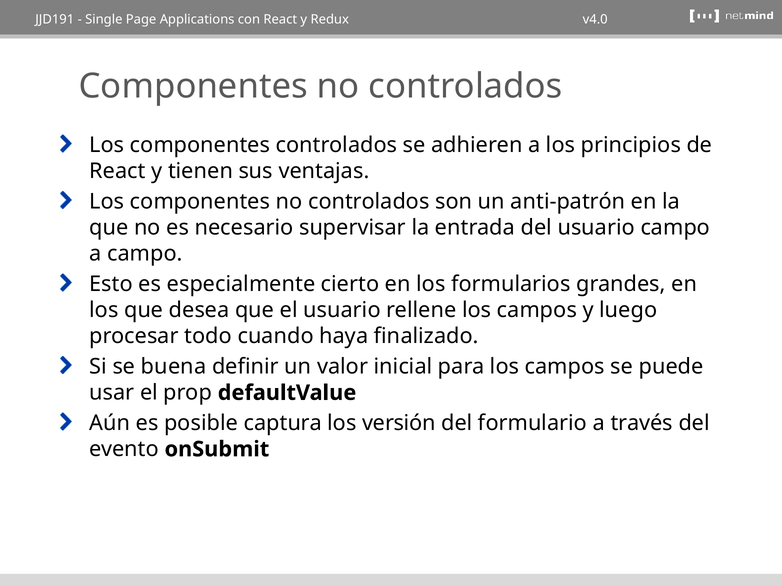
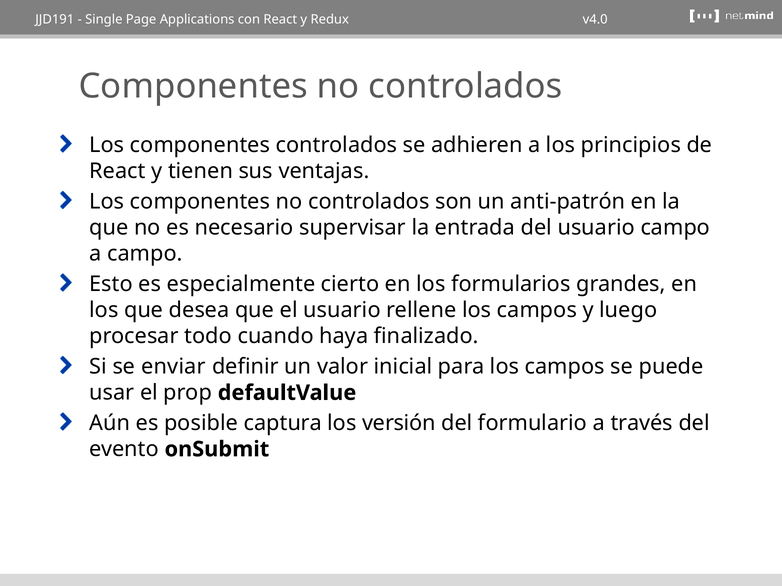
buena: buena -> enviar
